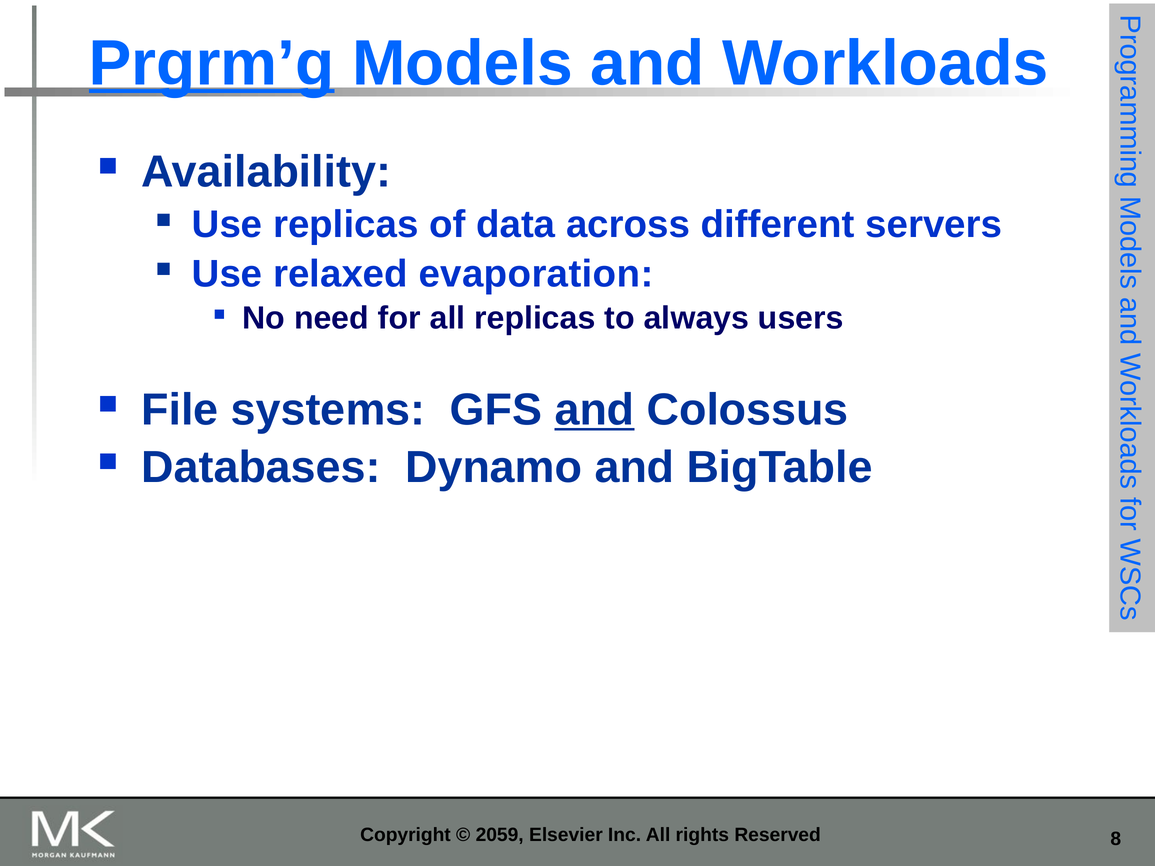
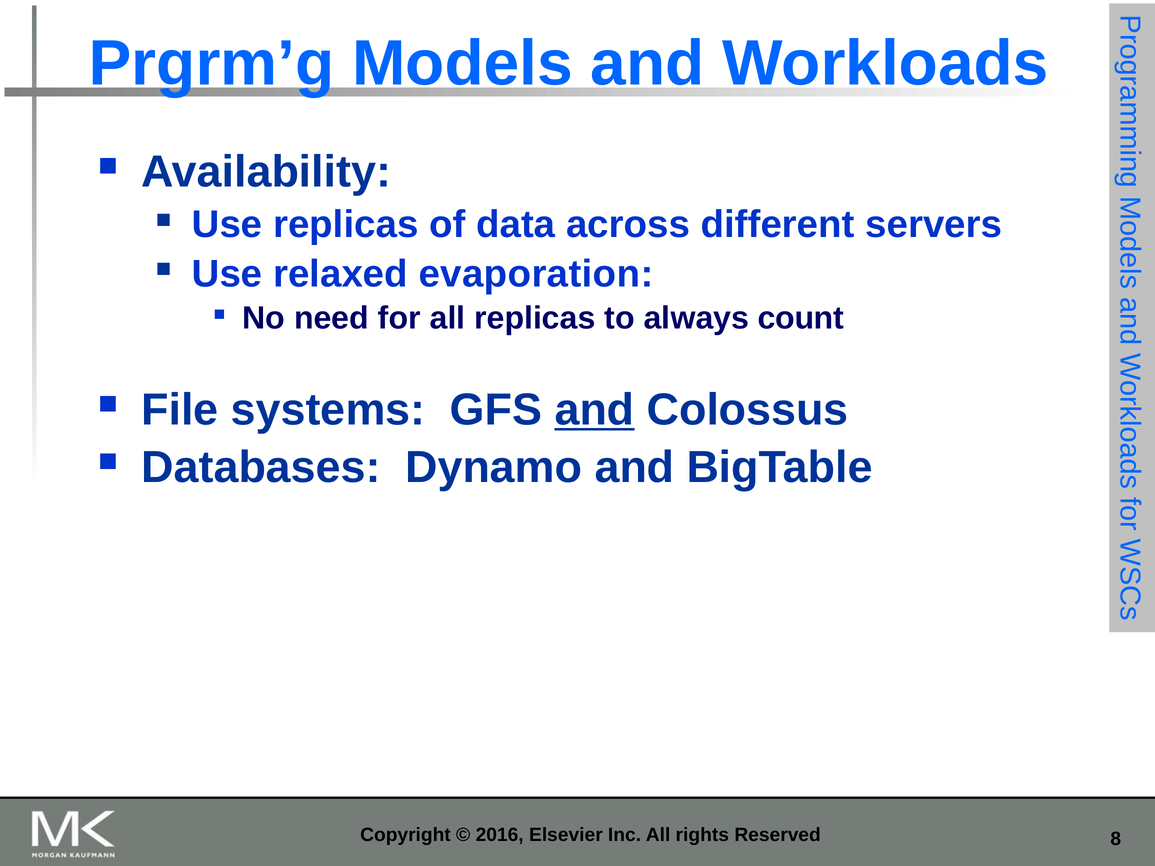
Prgrm’g underline: present -> none
users: users -> count
2059: 2059 -> 2016
